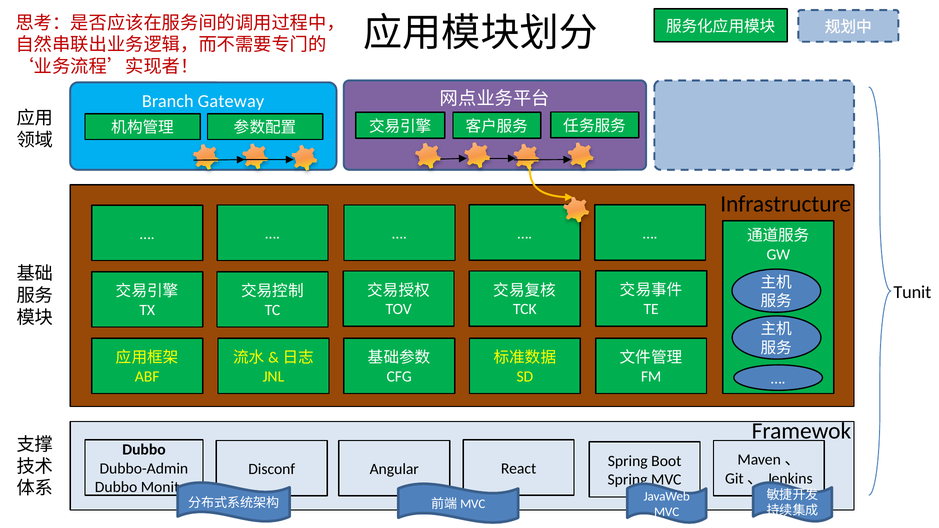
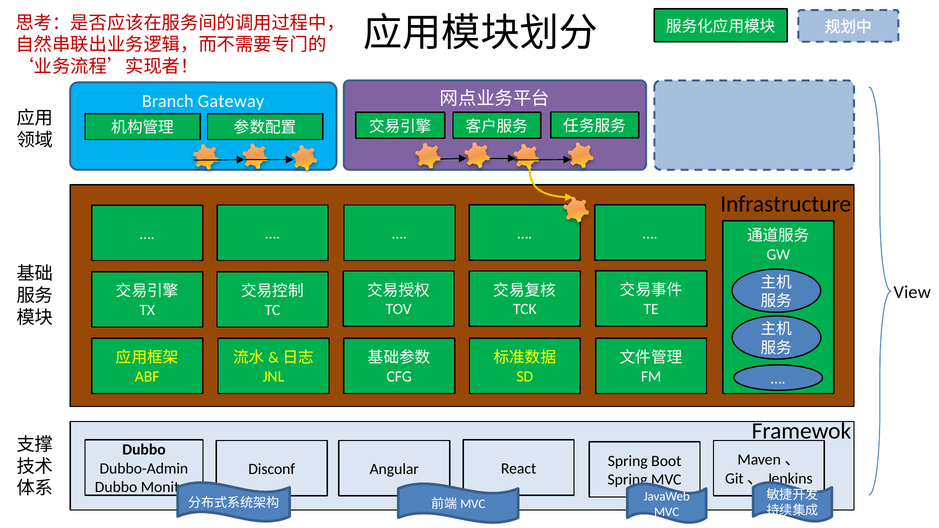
Tunit: Tunit -> View
